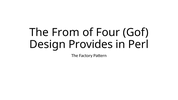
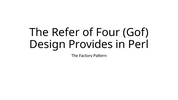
From: From -> Refer
